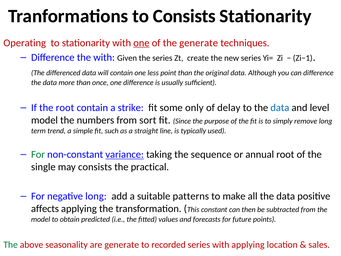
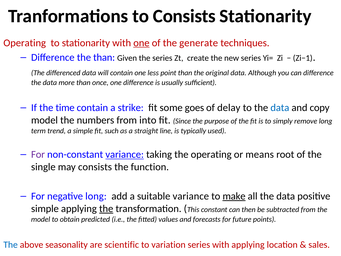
the with: with -> than
the root: root -> time
only: only -> goes
level: level -> copy
sort: sort -> into
For at (38, 154) colour: green -> purple
the sequence: sequence -> operating
annual: annual -> means
practical: practical -> function
suitable patterns: patterns -> variance
make underline: none -> present
affects at (45, 208): affects -> simple
the at (106, 208) underline: none -> present
The at (11, 245) colour: green -> blue
are generate: generate -> scientific
recorded: recorded -> variation
